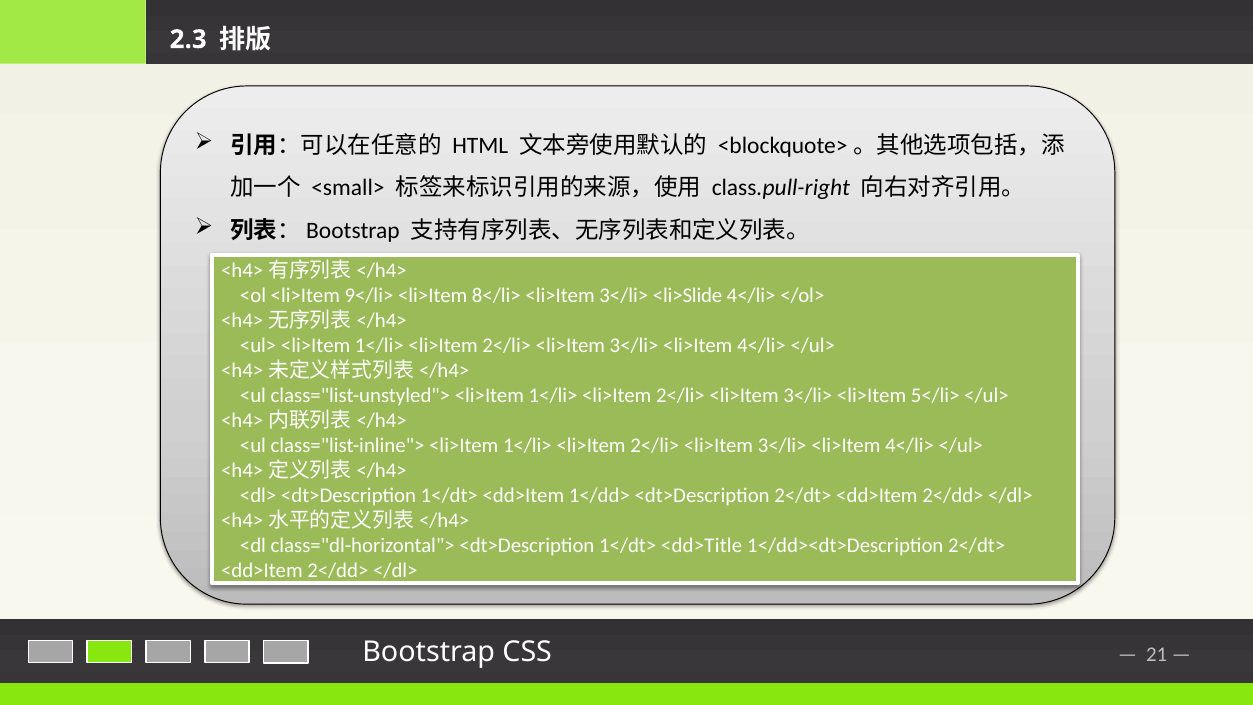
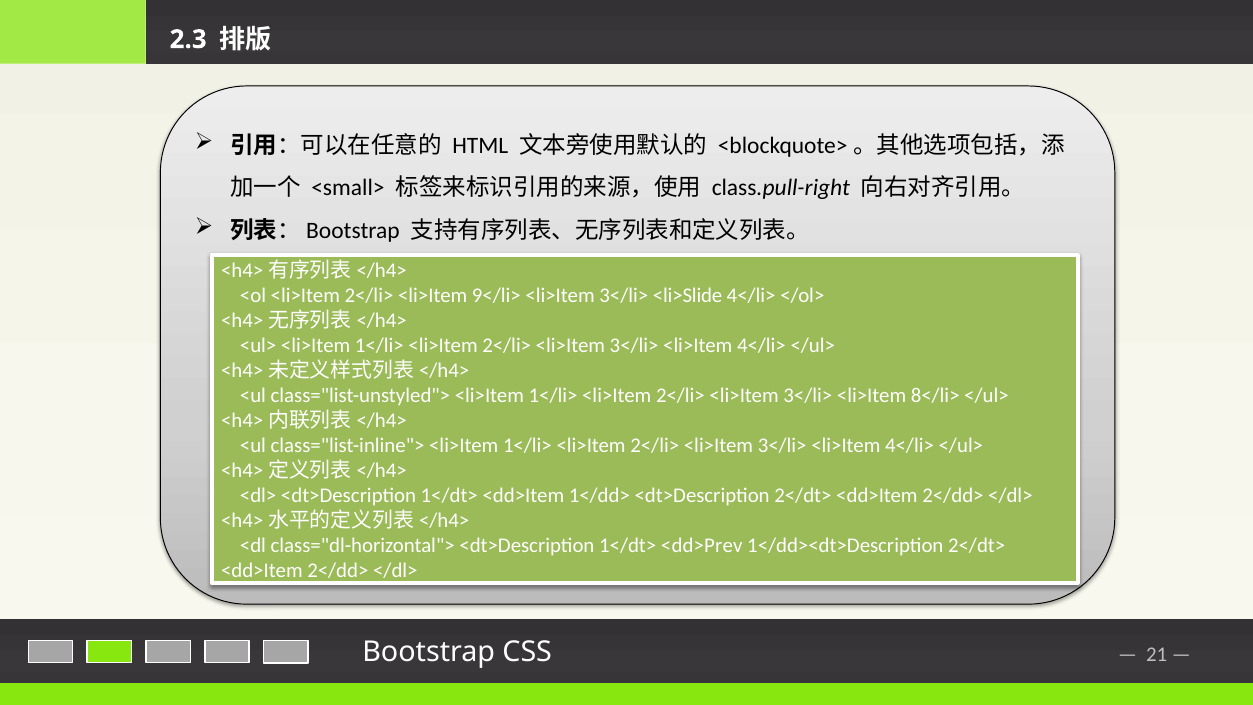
<ol <li>Item 9</li>: 9</li> -> 2</li>
8</li>: 8</li> -> 9</li>
5</li>: 5</li> -> 8</li>
<dd>Title: <dd>Title -> <dd>Prev
